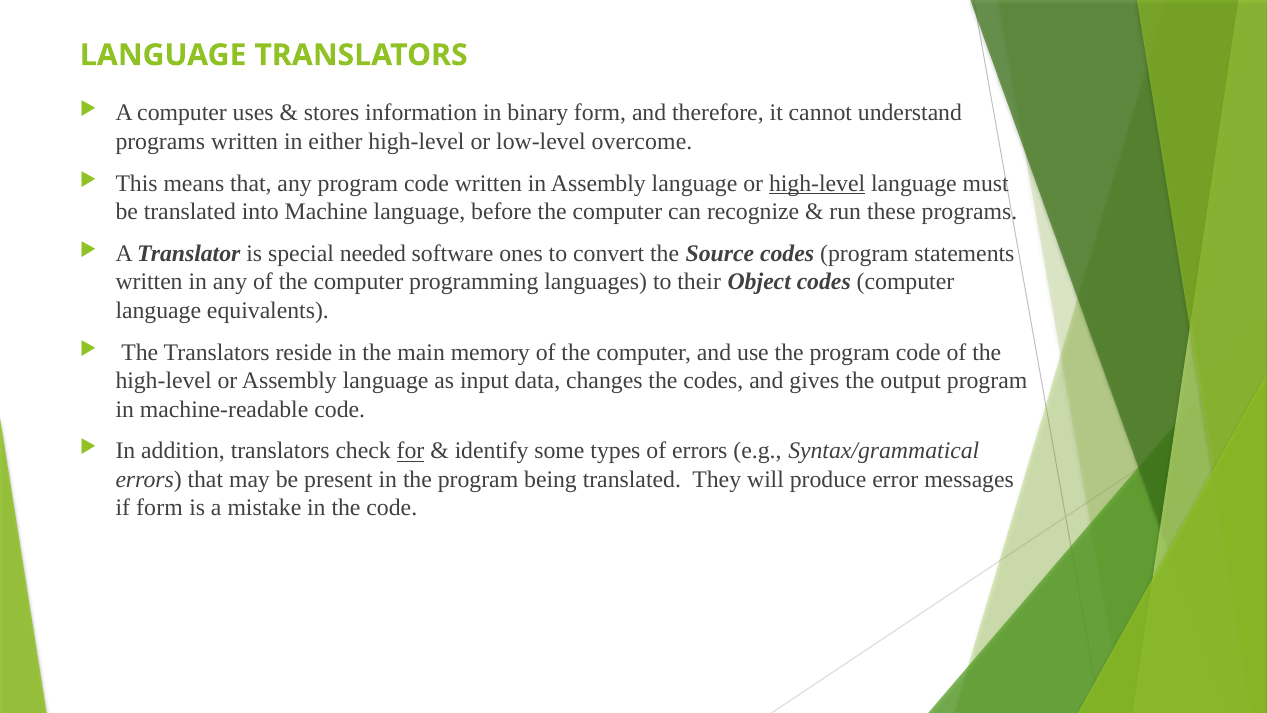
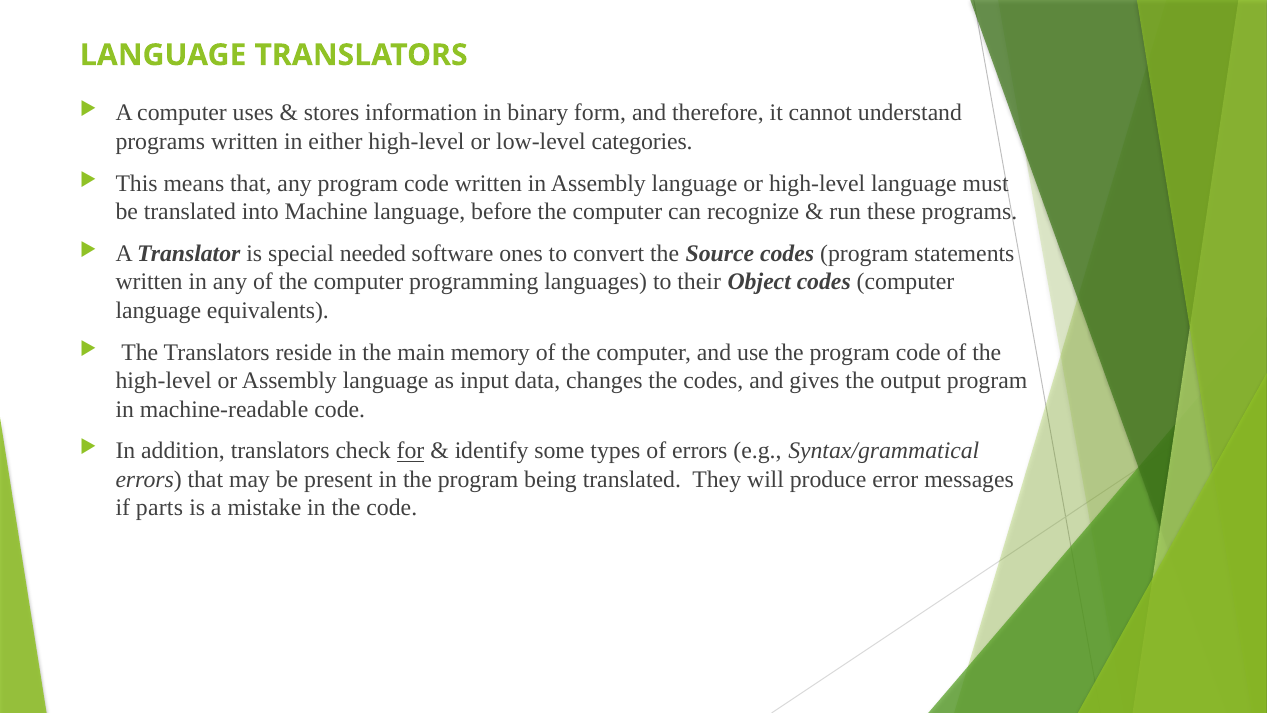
overcome: overcome -> categories
high-level at (817, 183) underline: present -> none
if form: form -> parts
